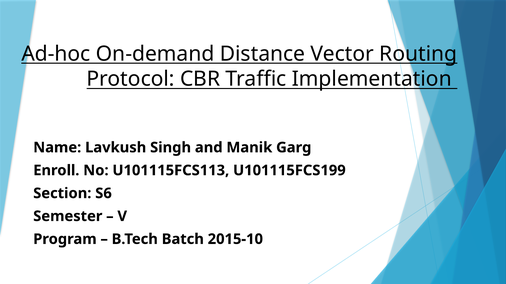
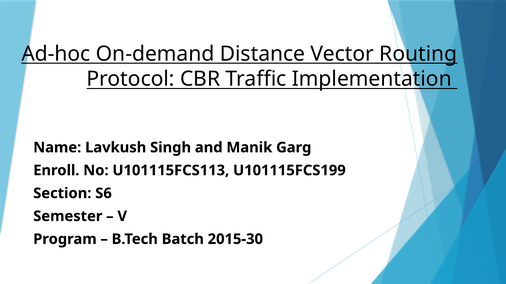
2015-10: 2015-10 -> 2015-30
